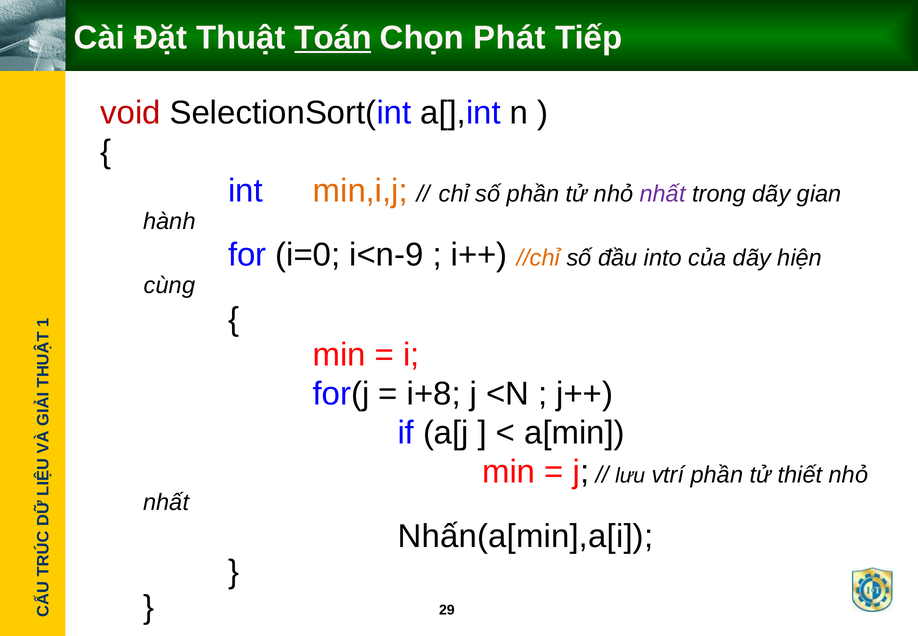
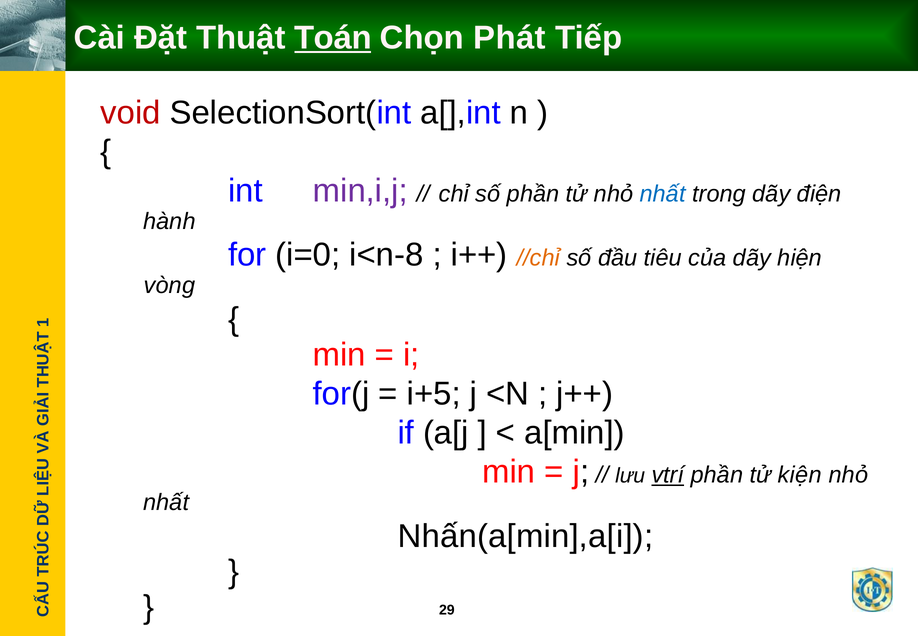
min,i,j colour: orange -> purple
nhất at (663, 194) colour: purple -> blue
gian: gian -> điện
i<n-9: i<n-9 -> i<n-8
into: into -> tiêu
cùng: cùng -> vòng
i+8: i+8 -> i+5
vtrí underline: none -> present
thiết: thiết -> kiện
